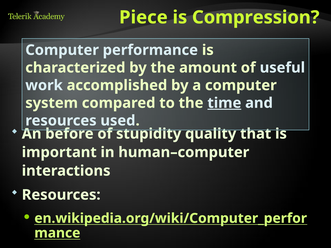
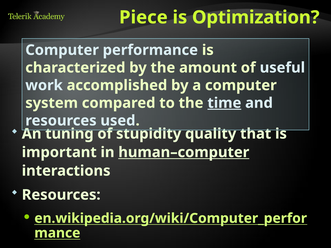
Compression: Compression -> Optimization
before: before -> tuning
human–computer underline: none -> present
